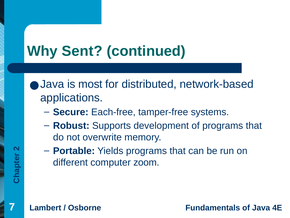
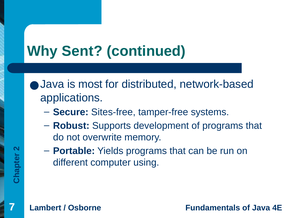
Each-free: Each-free -> Sites-free
zoom: zoom -> using
